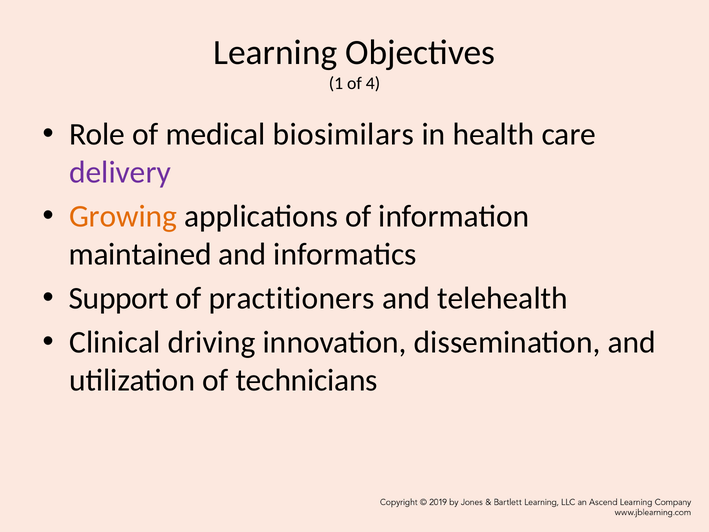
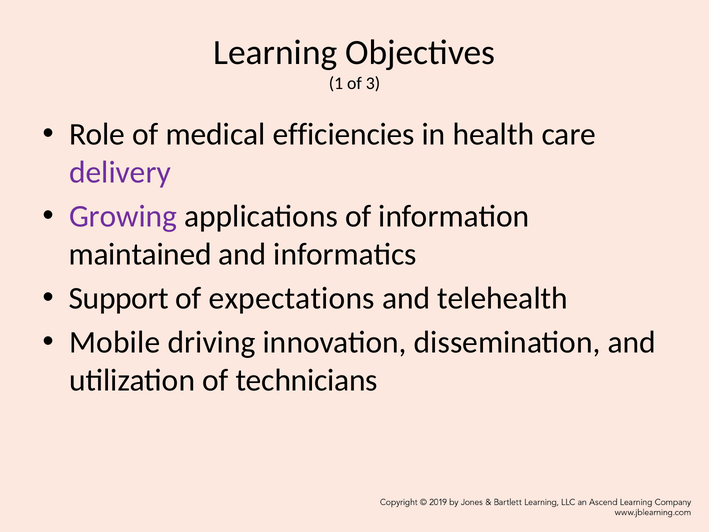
4: 4 -> 3
biosimilars: biosimilars -> efficiencies
Growing colour: orange -> purple
practitioners: practitioners -> expectations
Clinical: Clinical -> Mobile
